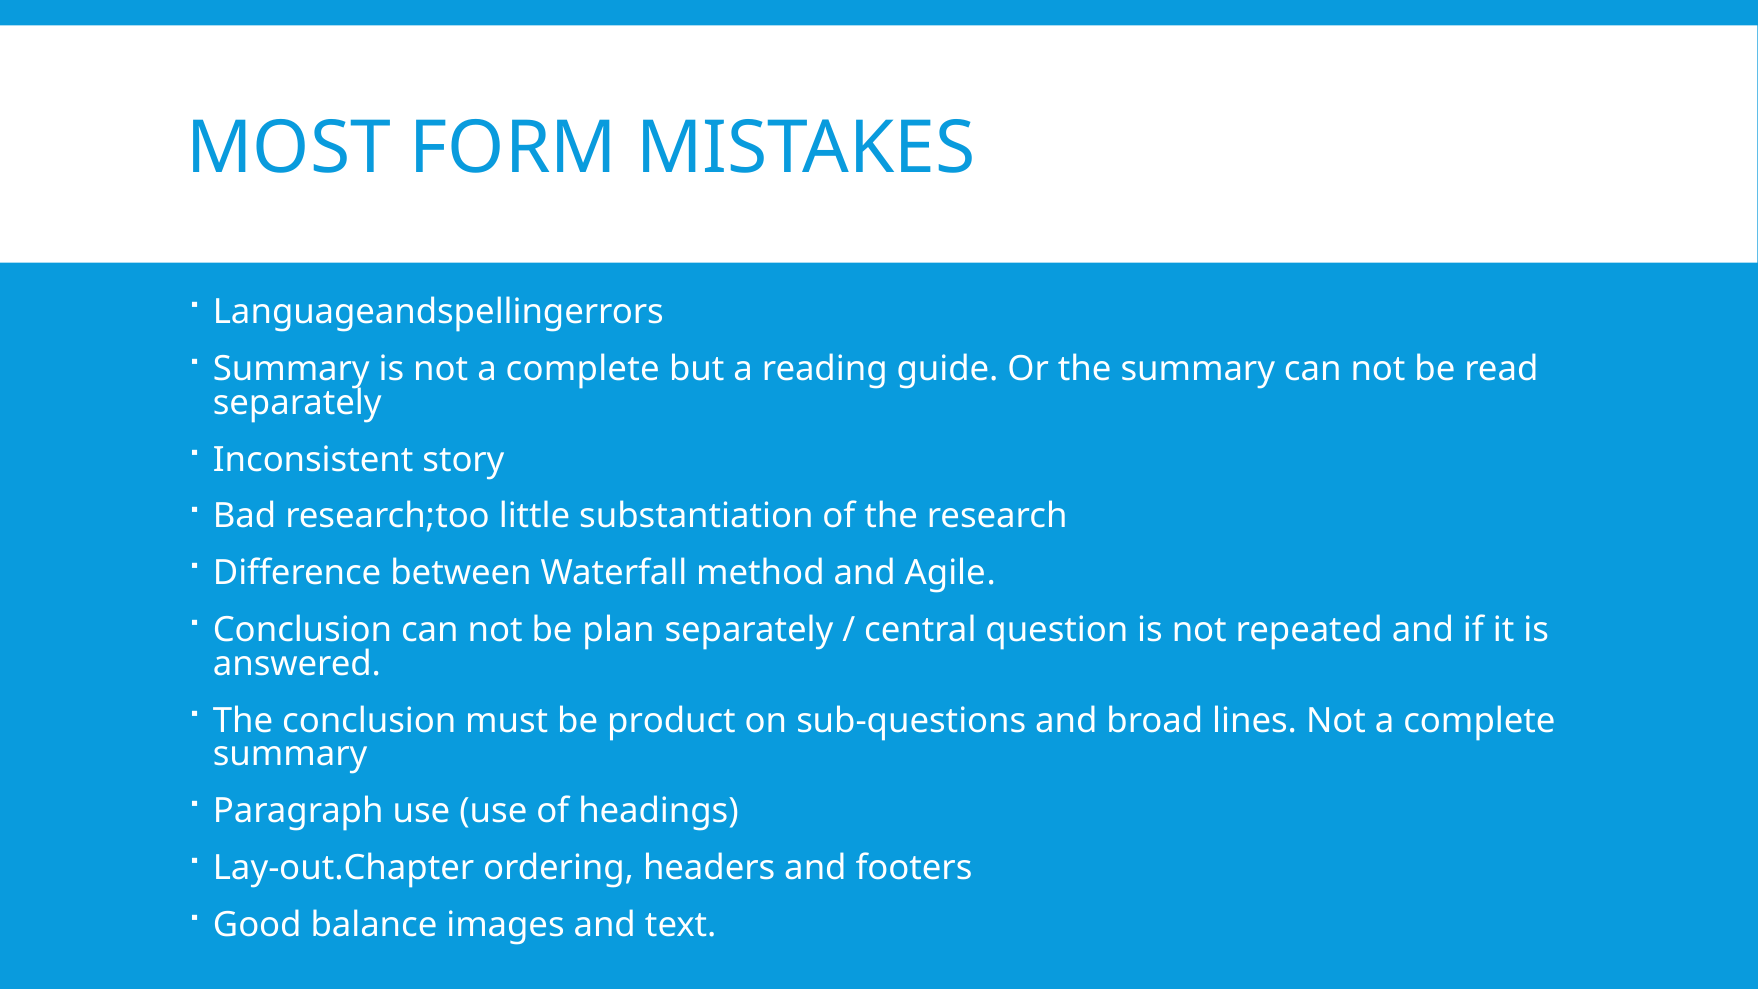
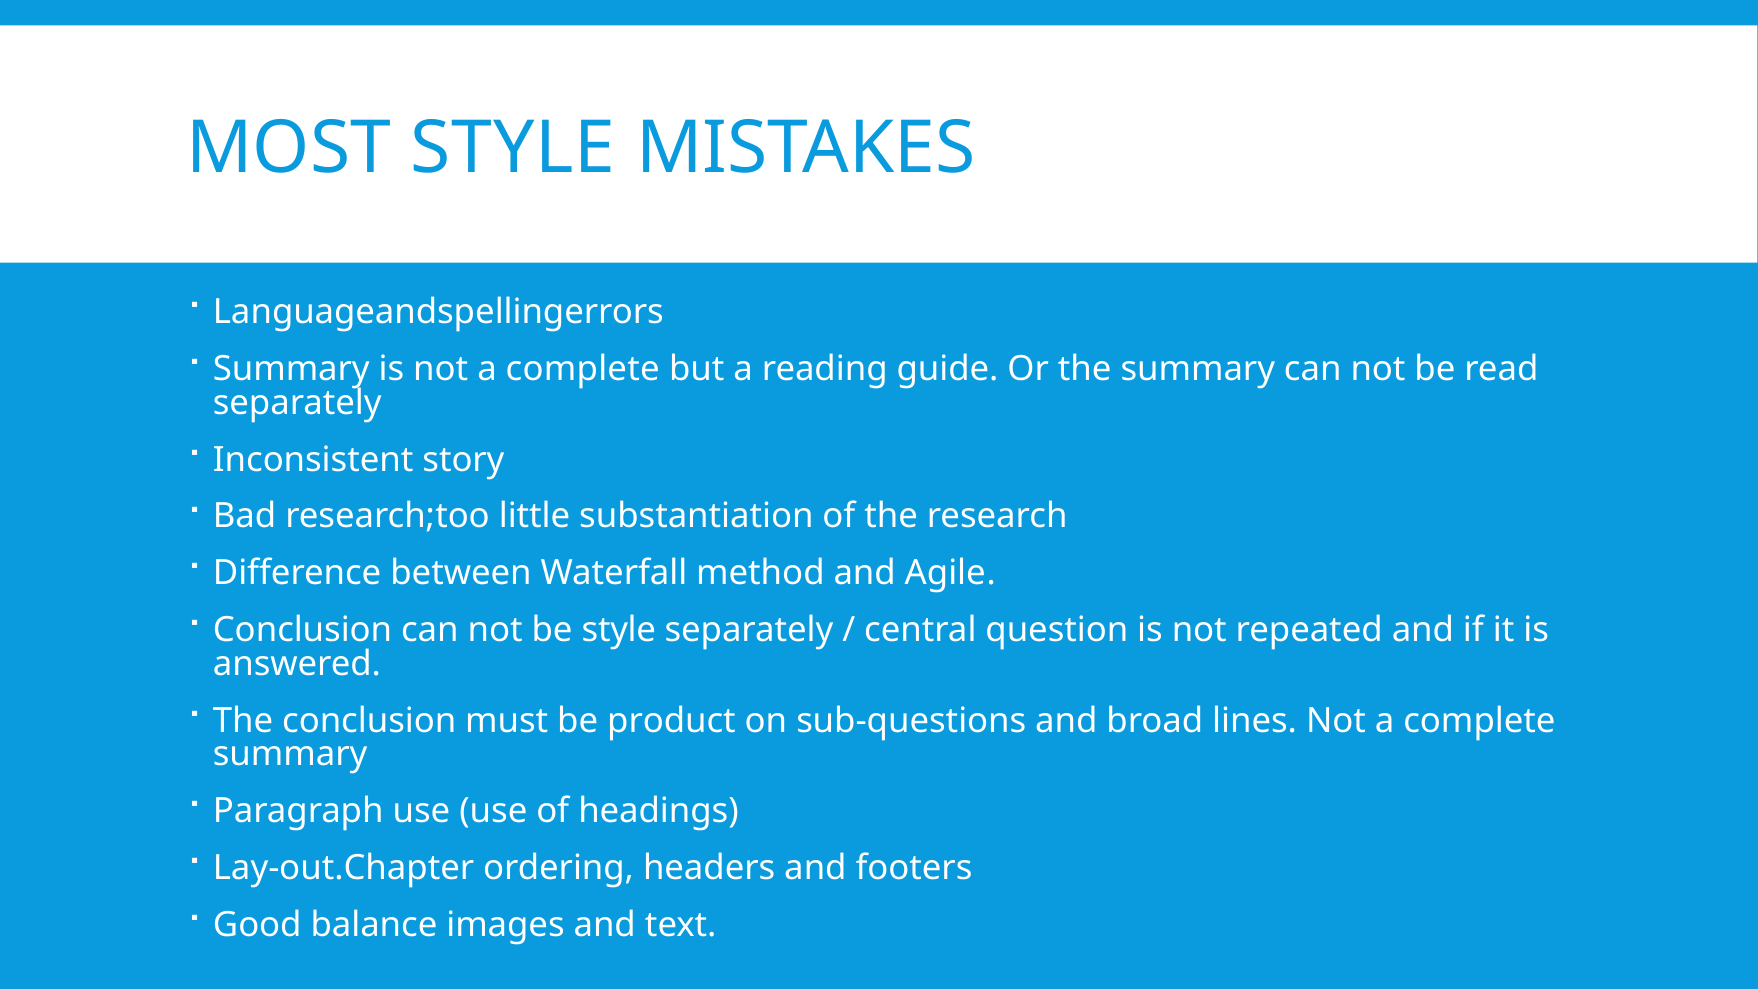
MOST FORM: FORM -> STYLE
be plan: plan -> style
